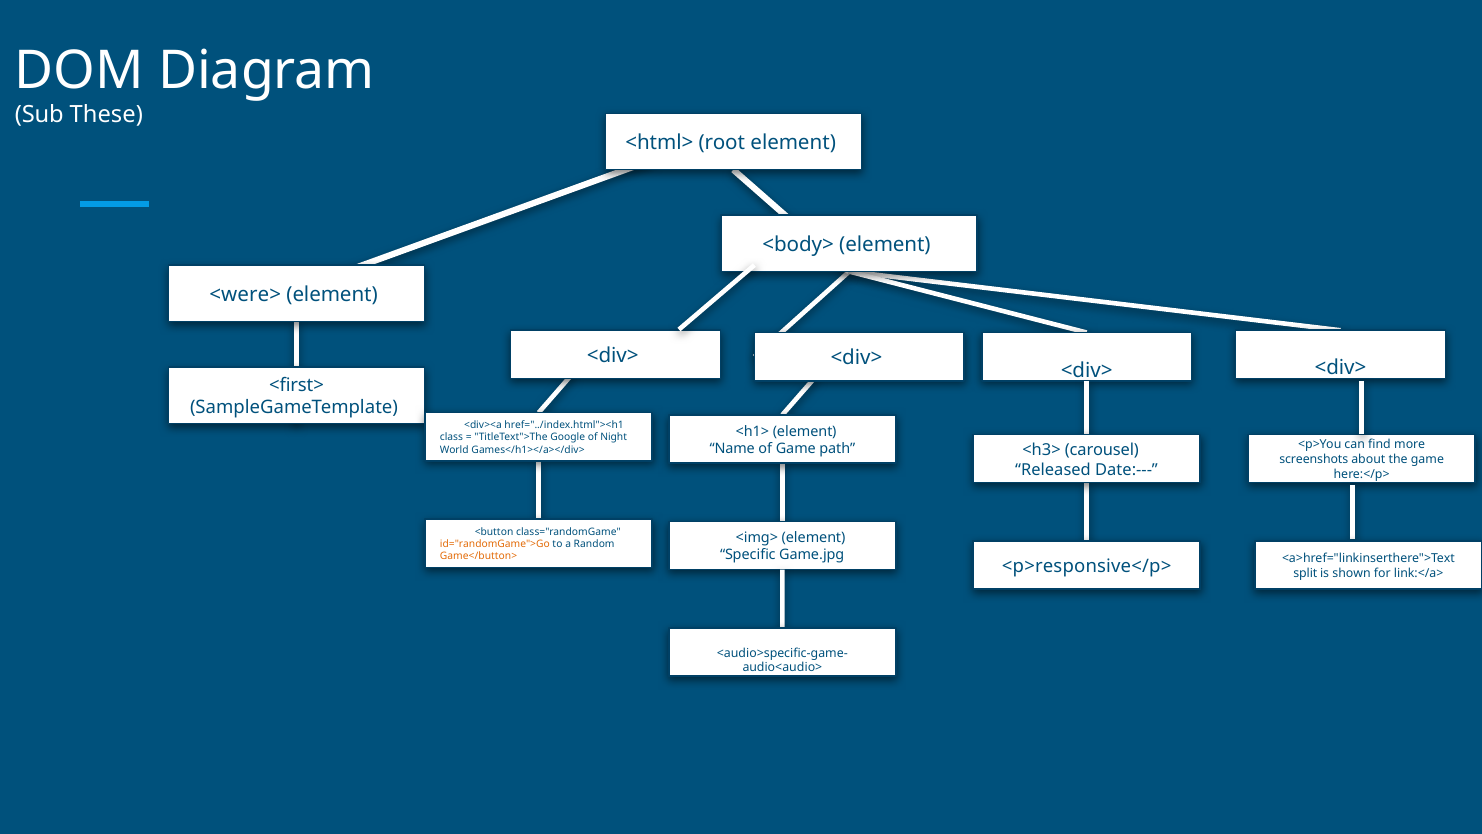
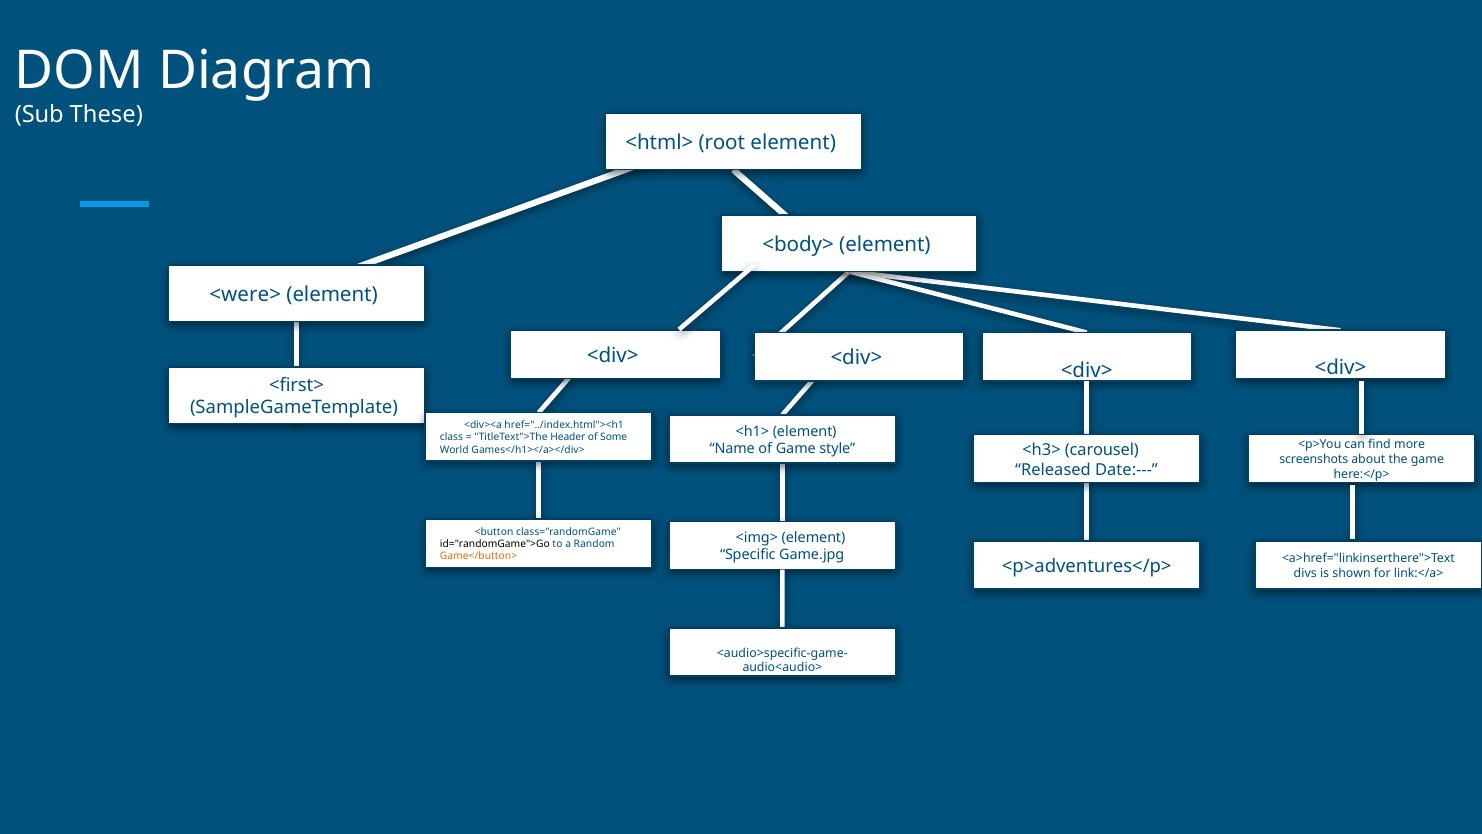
Google: Google -> Header
Night: Night -> Some
path: path -> style
id="randomGame">Go colour: orange -> black
<p>responsive</p>: <p>responsive</p> -> <p>adventures</p>
split: split -> divs
